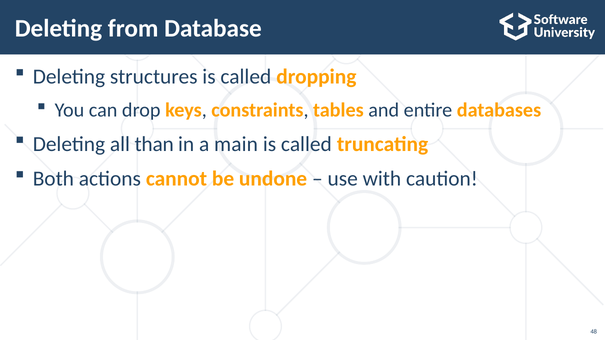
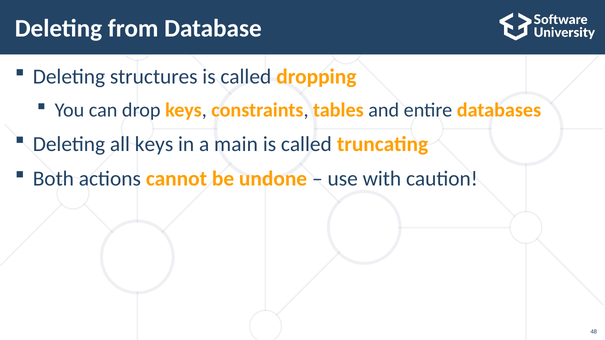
all than: than -> keys
